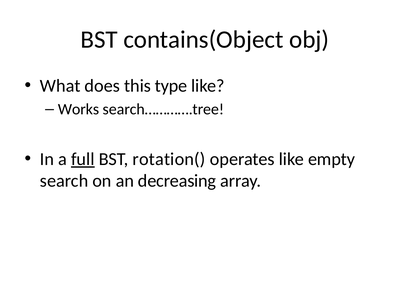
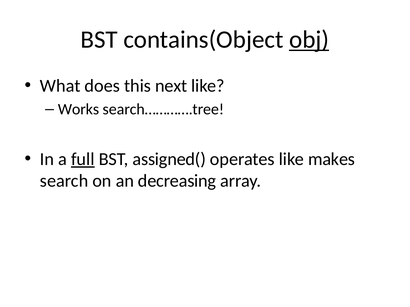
obj underline: none -> present
type: type -> next
rotation(: rotation( -> assigned(
empty: empty -> makes
